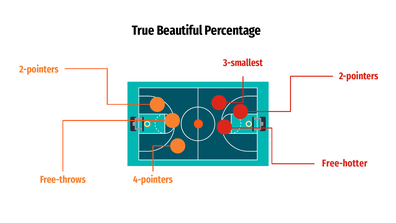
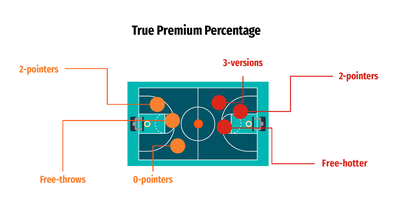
Beautiful: Beautiful -> Premium
3-smallest: 3-smallest -> 3-versions
4-pointers: 4-pointers -> 0-pointers
